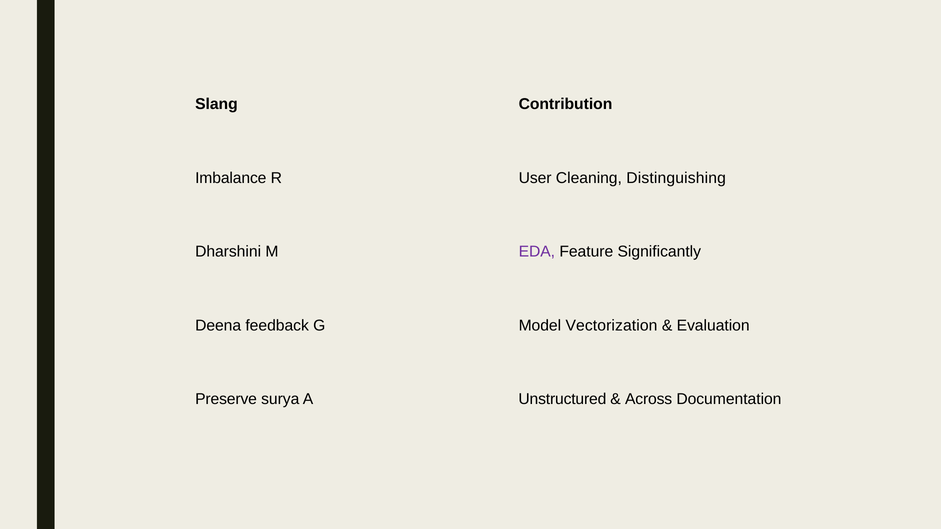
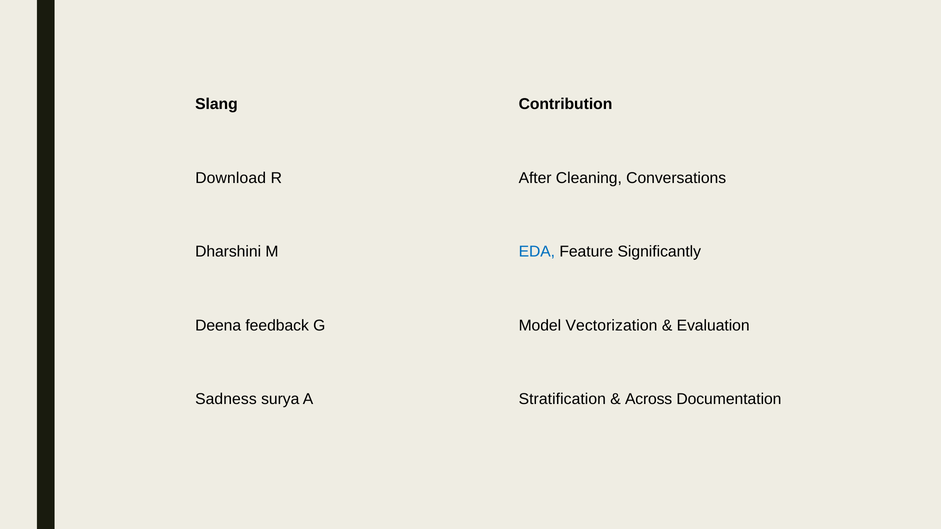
Imbalance: Imbalance -> Download
User: User -> After
Distinguishing: Distinguishing -> Conversations
EDA colour: purple -> blue
Preserve: Preserve -> Sadness
Unstructured: Unstructured -> Stratification
